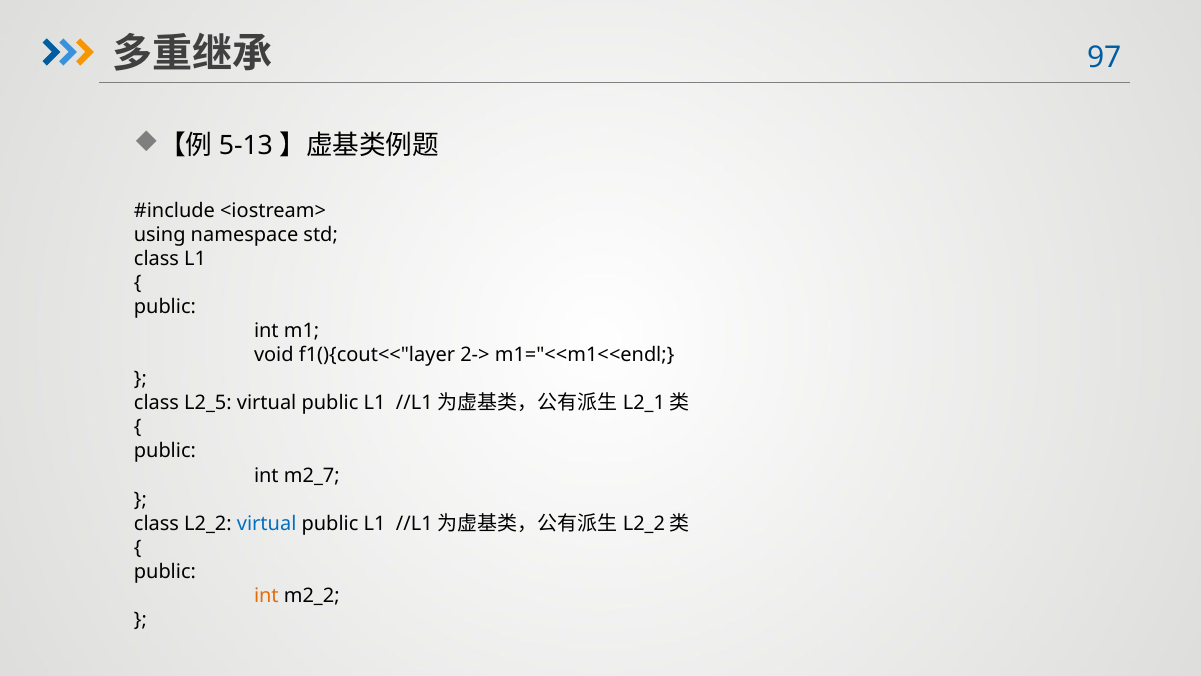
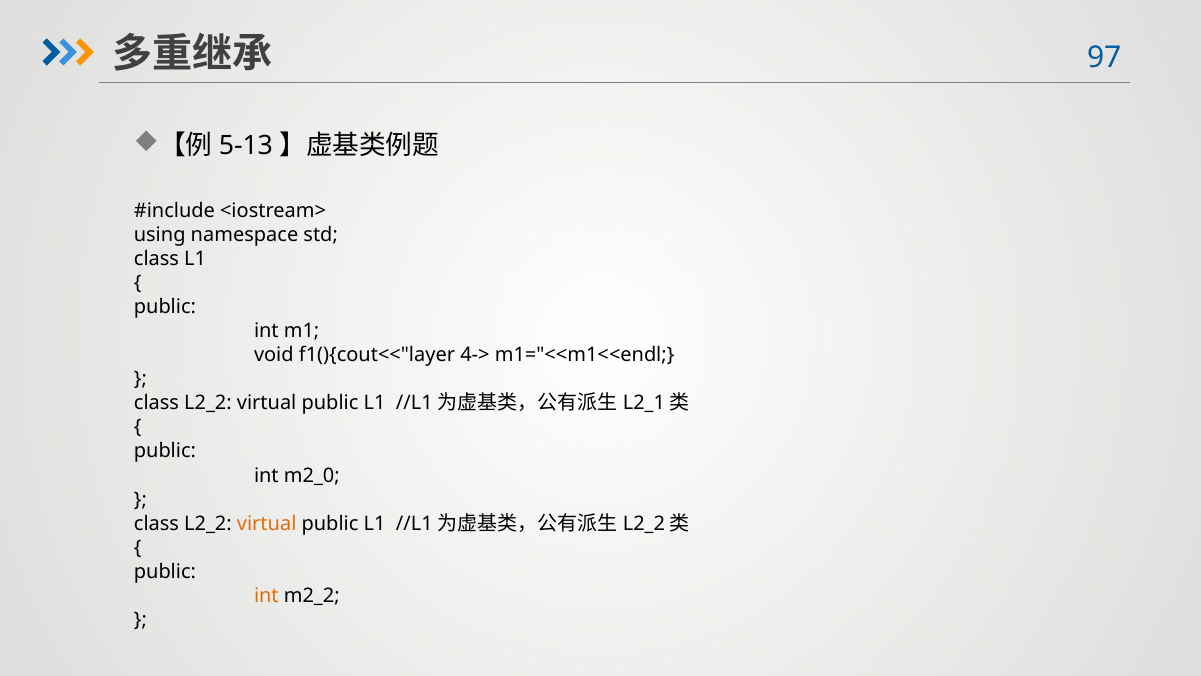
2->: 2-> -> 4->
L2_5 at (208, 403): L2_5 -> L2_2
m2_7: m2_7 -> m2_0
virtual at (267, 523) colour: blue -> orange
